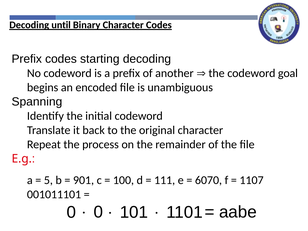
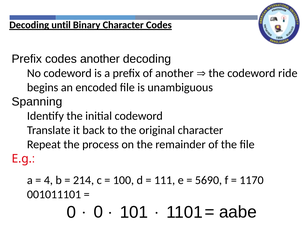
codes starting: starting -> another
goal: goal -> ride
5: 5 -> 4
901: 901 -> 214
6070: 6070 -> 5690
1107: 1107 -> 1170
